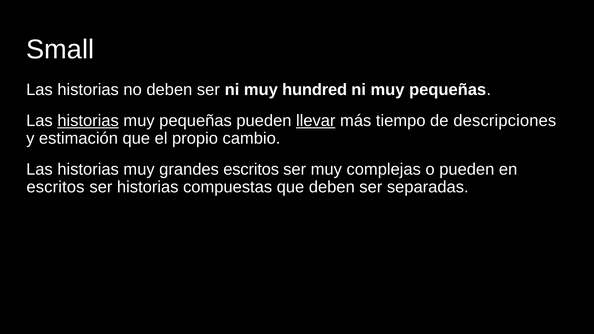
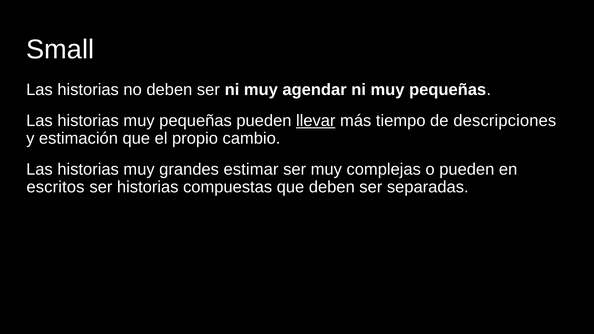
hundred: hundred -> agendar
historias at (88, 121) underline: present -> none
grandes escritos: escritos -> estimar
